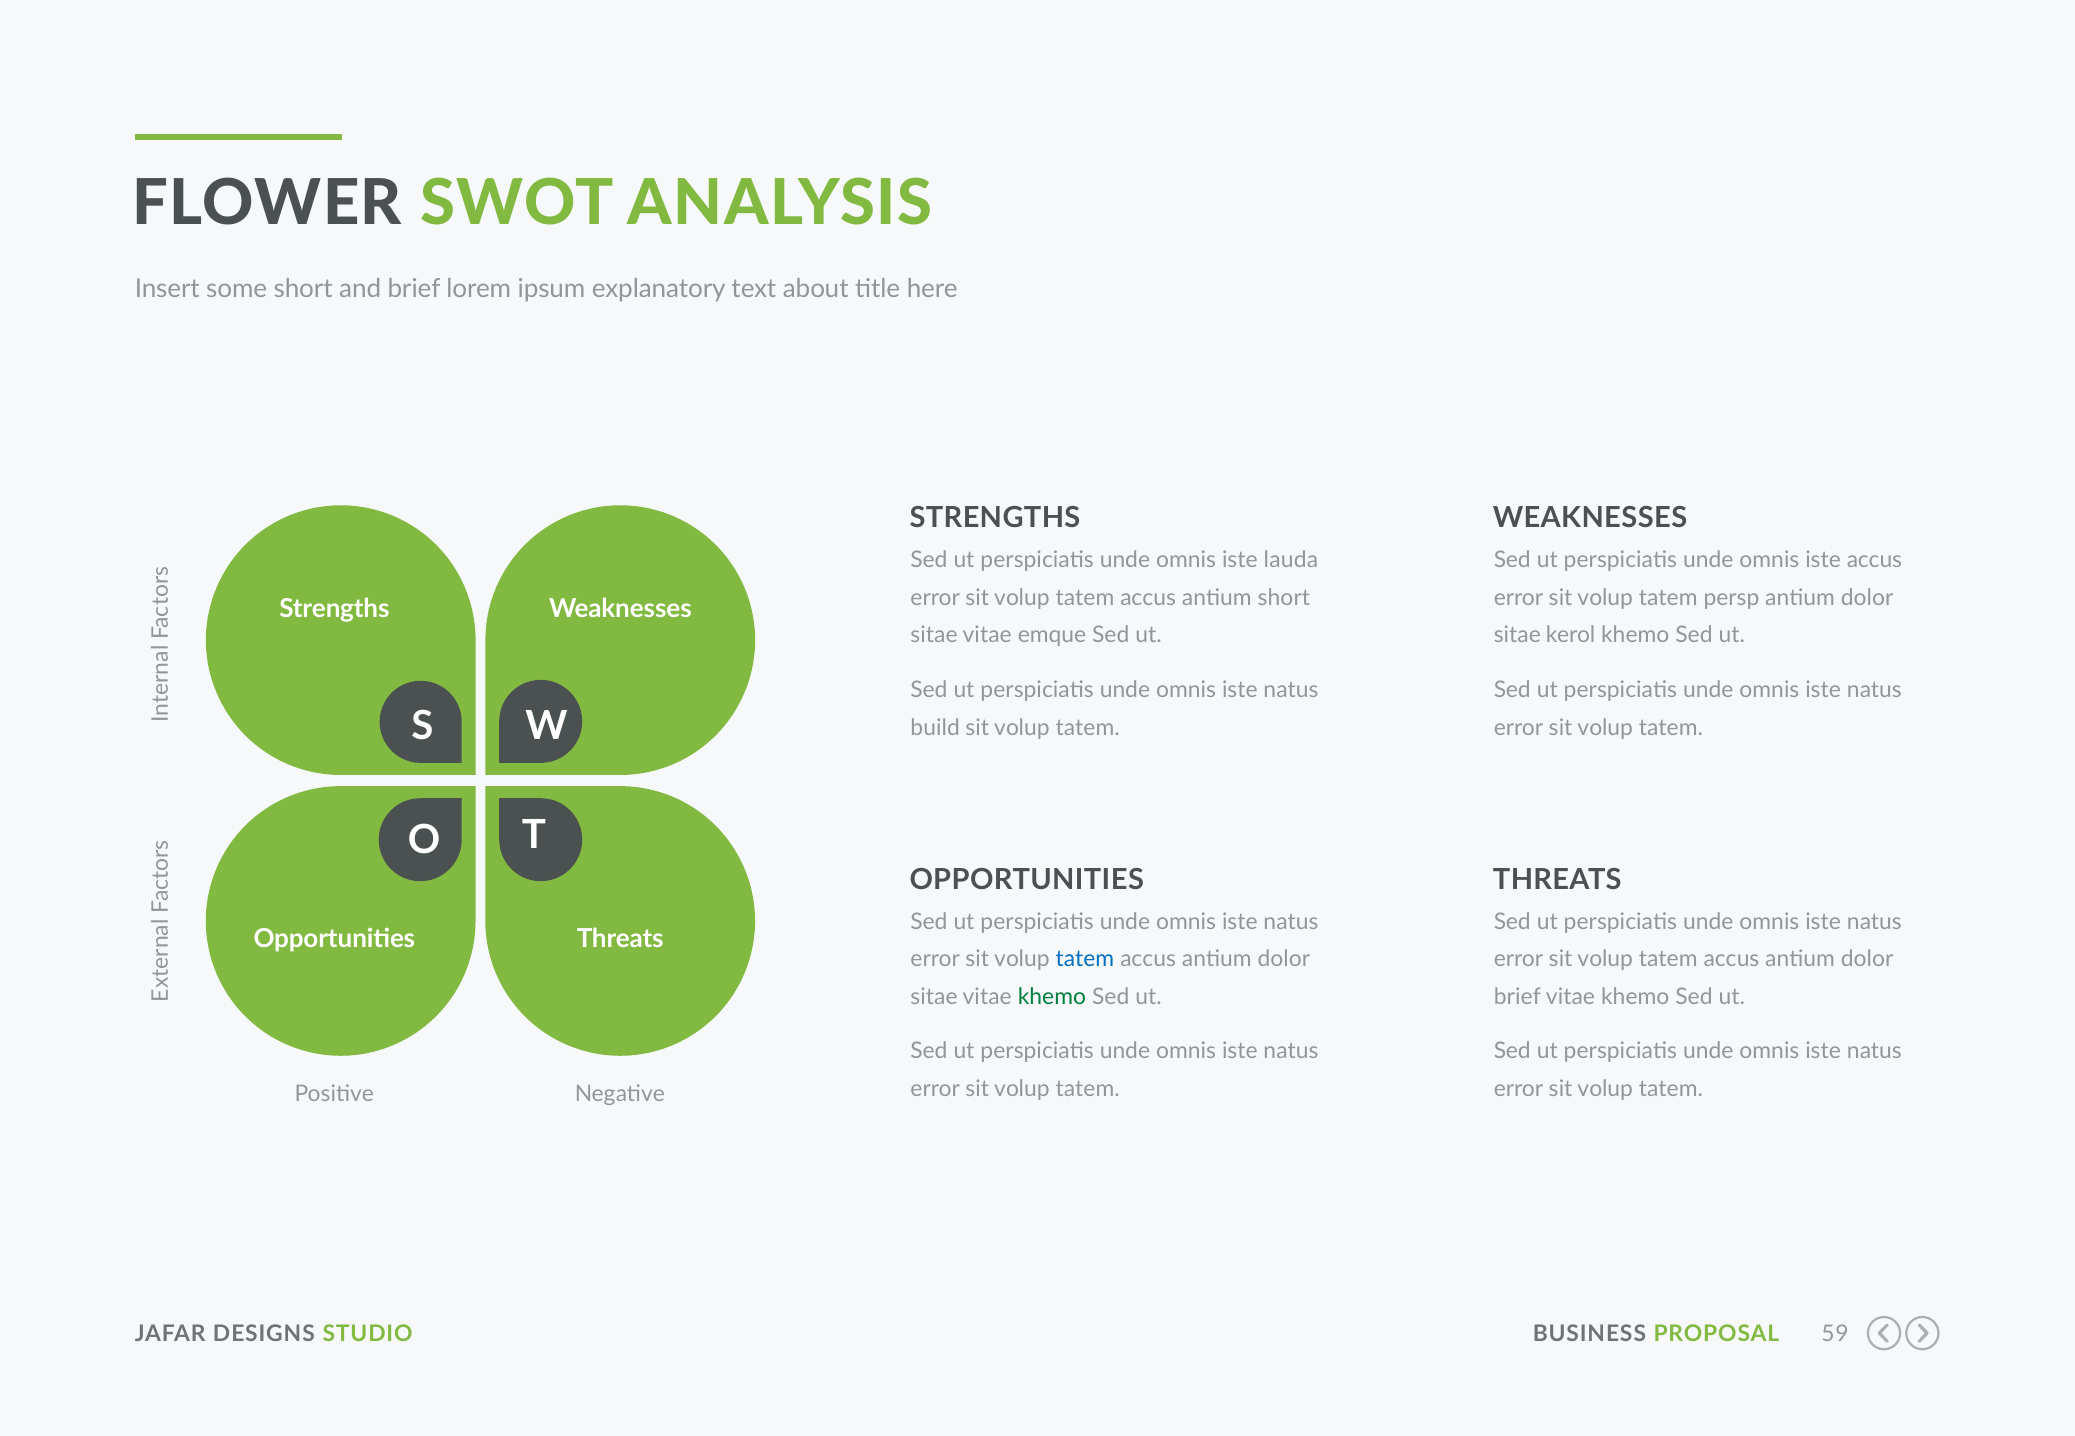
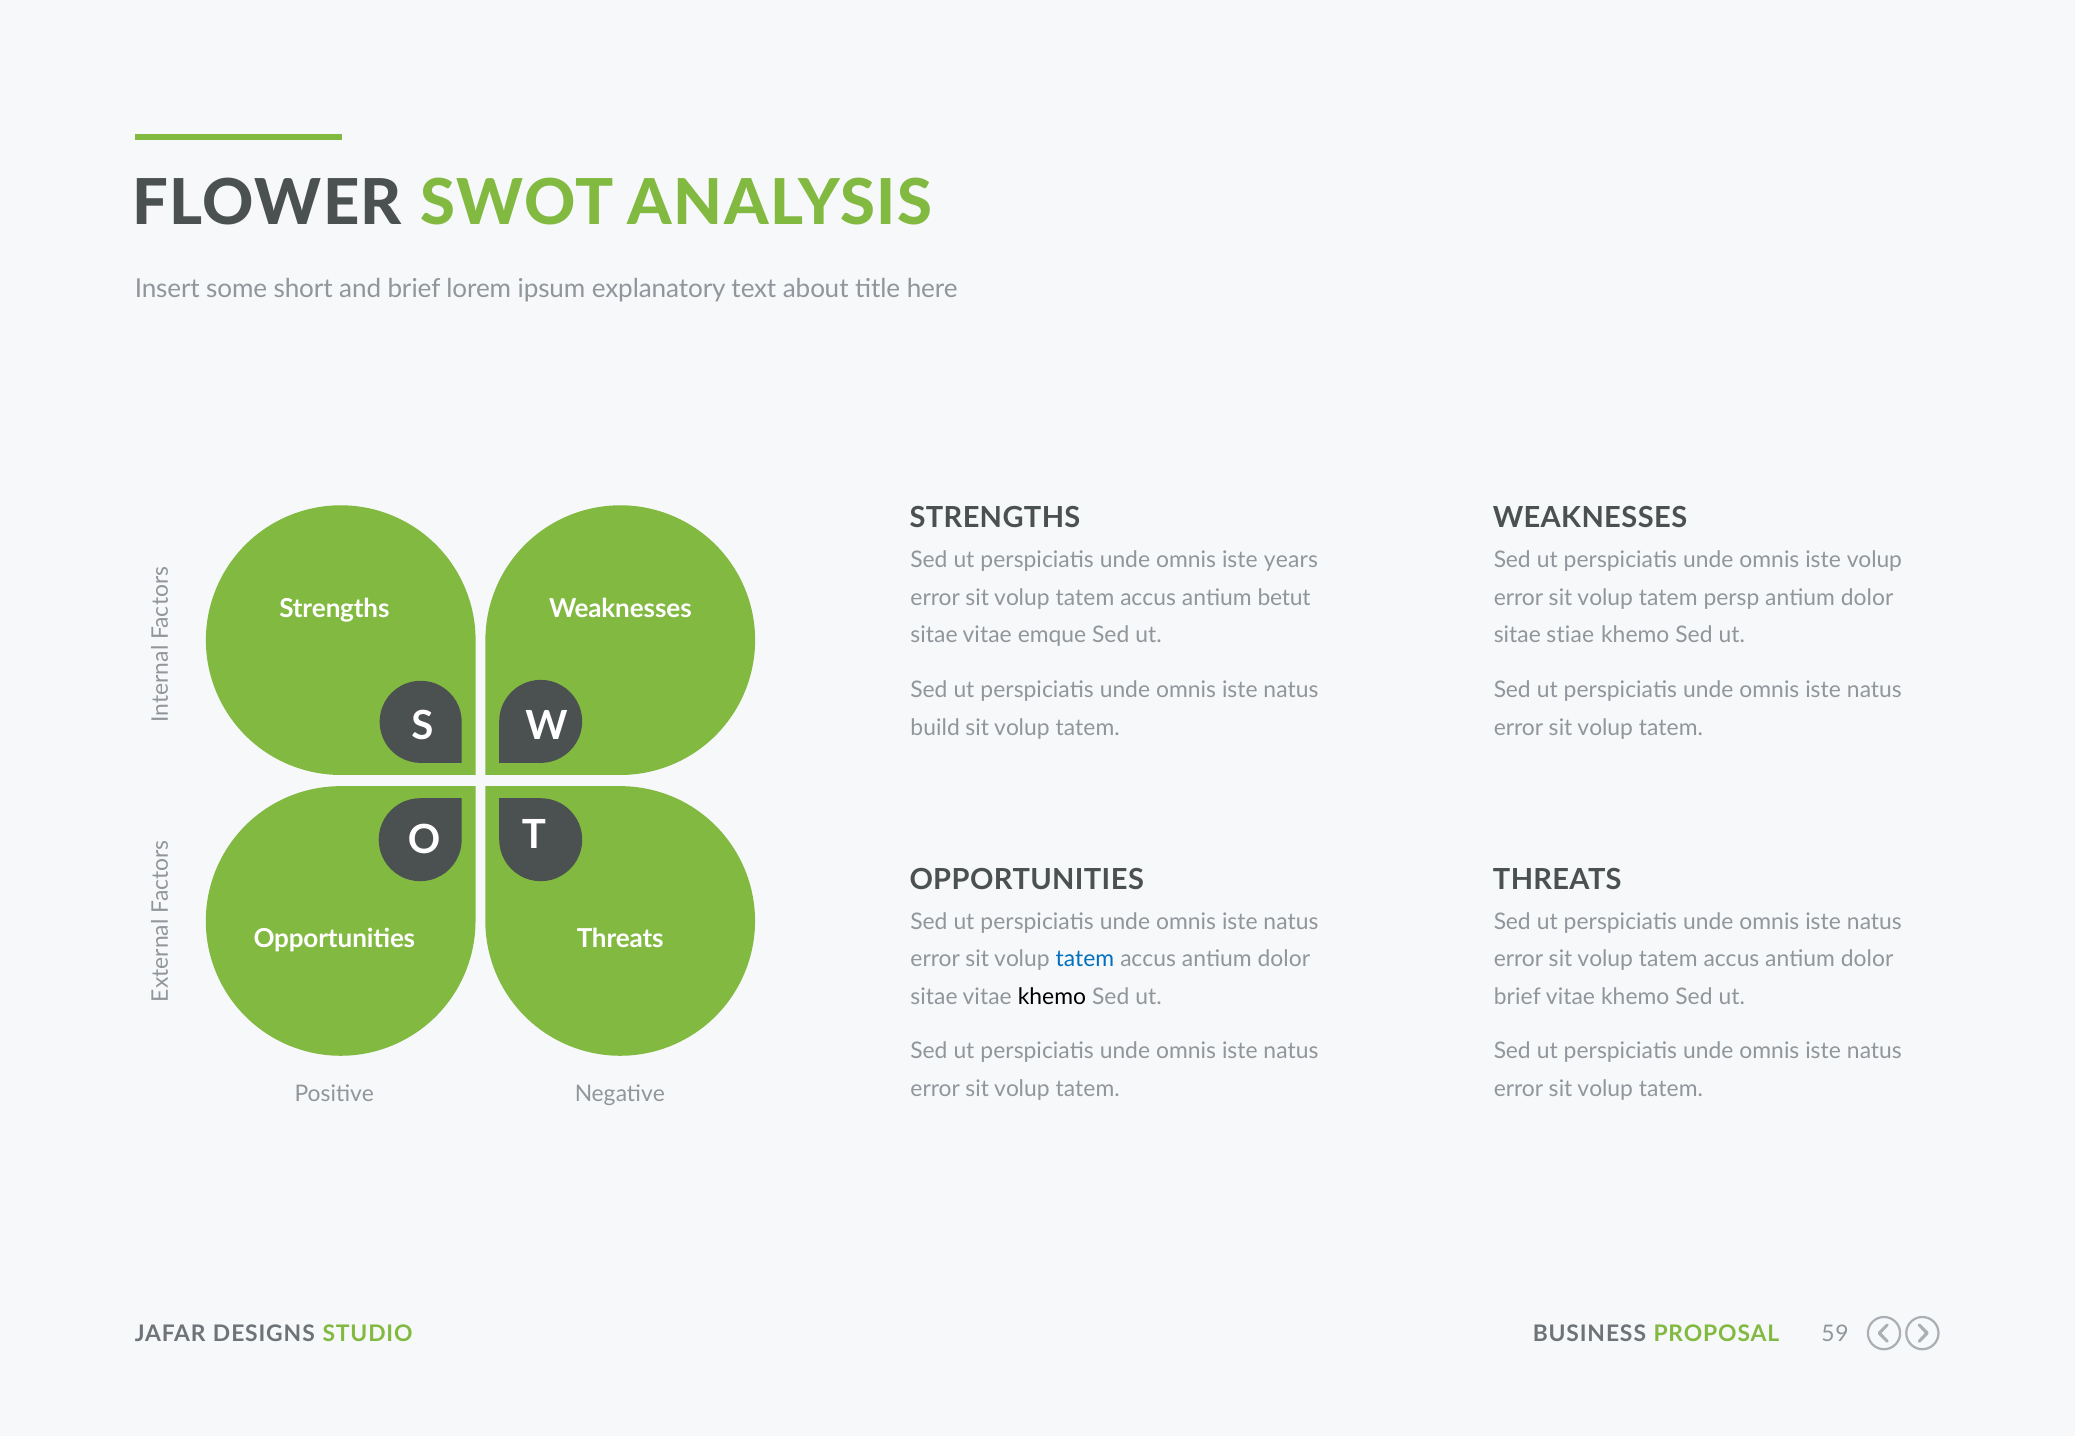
lauda: lauda -> years
iste accus: accus -> volup
antium short: short -> betut
kerol: kerol -> stiae
khemo at (1052, 997) colour: green -> black
